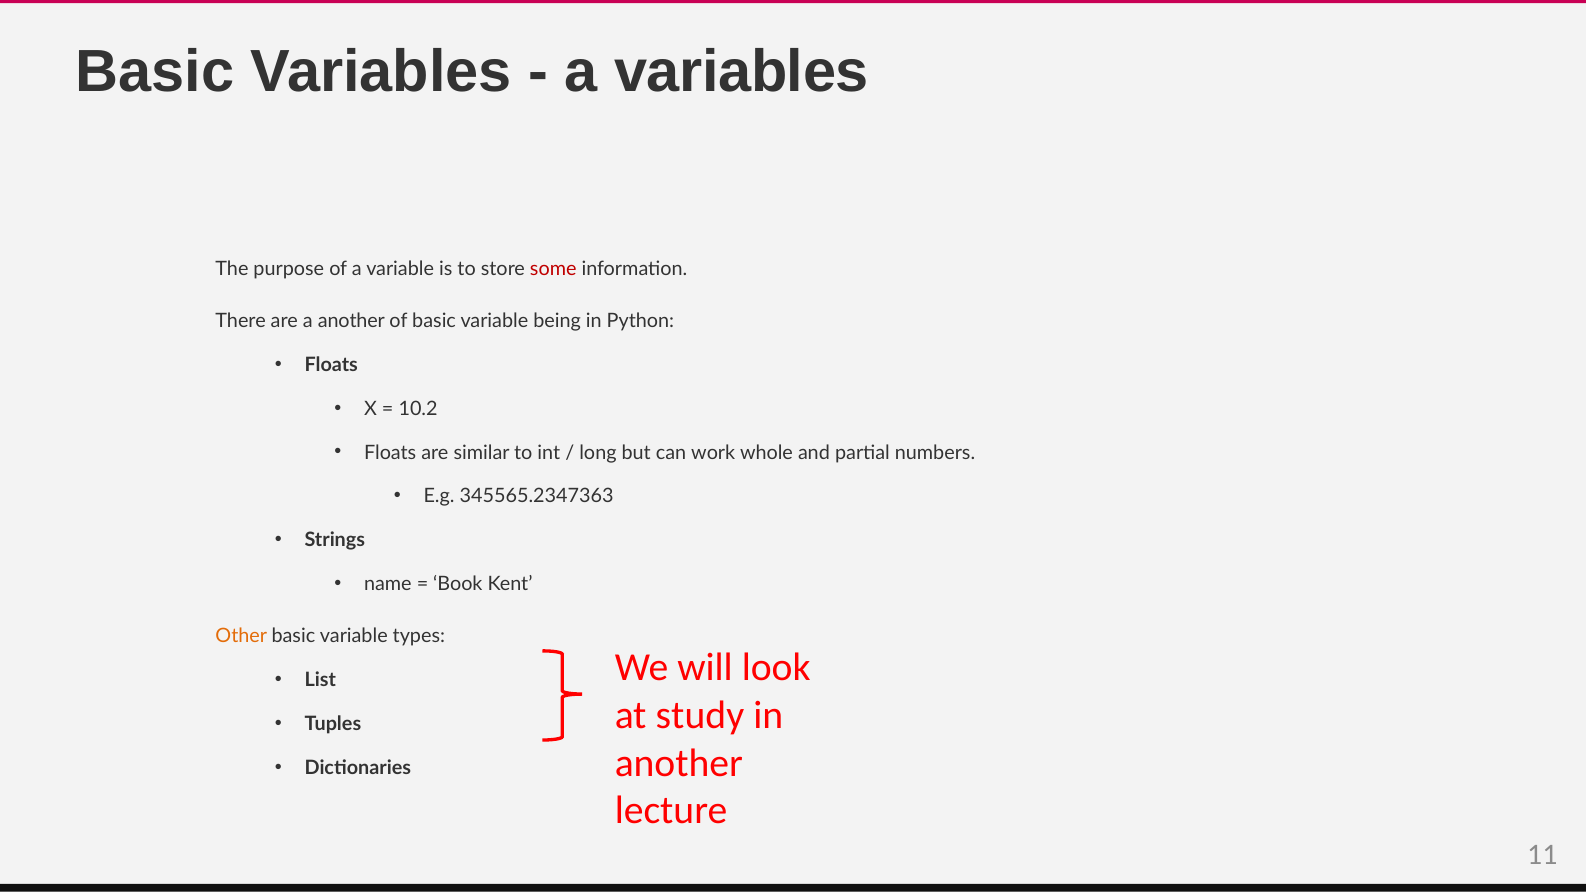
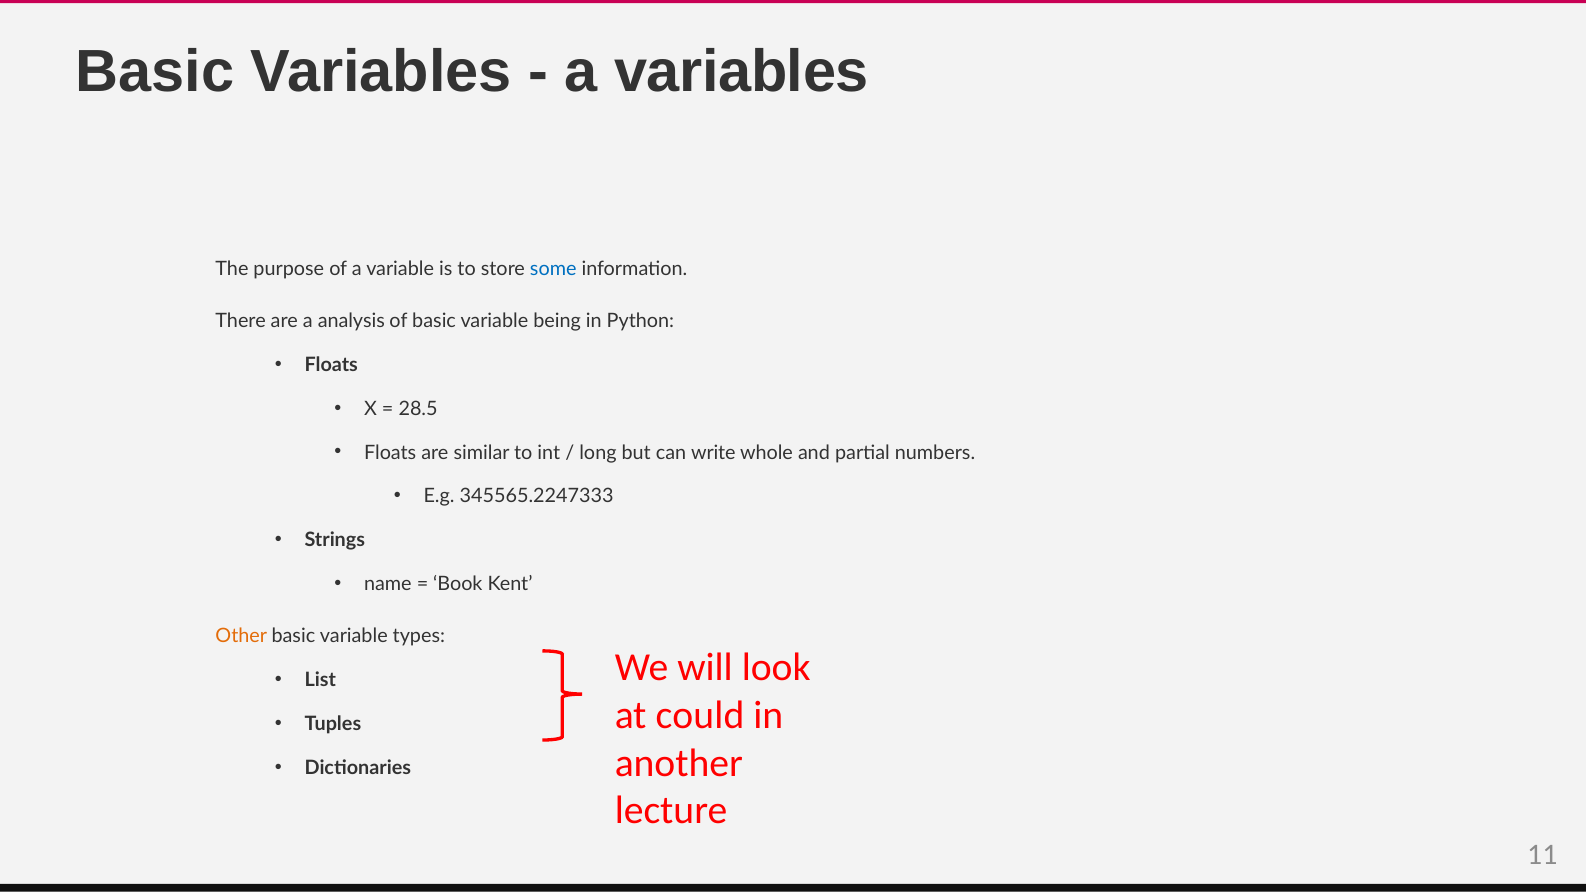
some colour: red -> blue
a another: another -> analysis
10.2: 10.2 -> 28.5
work: work -> write
345565.2347363: 345565.2347363 -> 345565.2247333
study: study -> could
